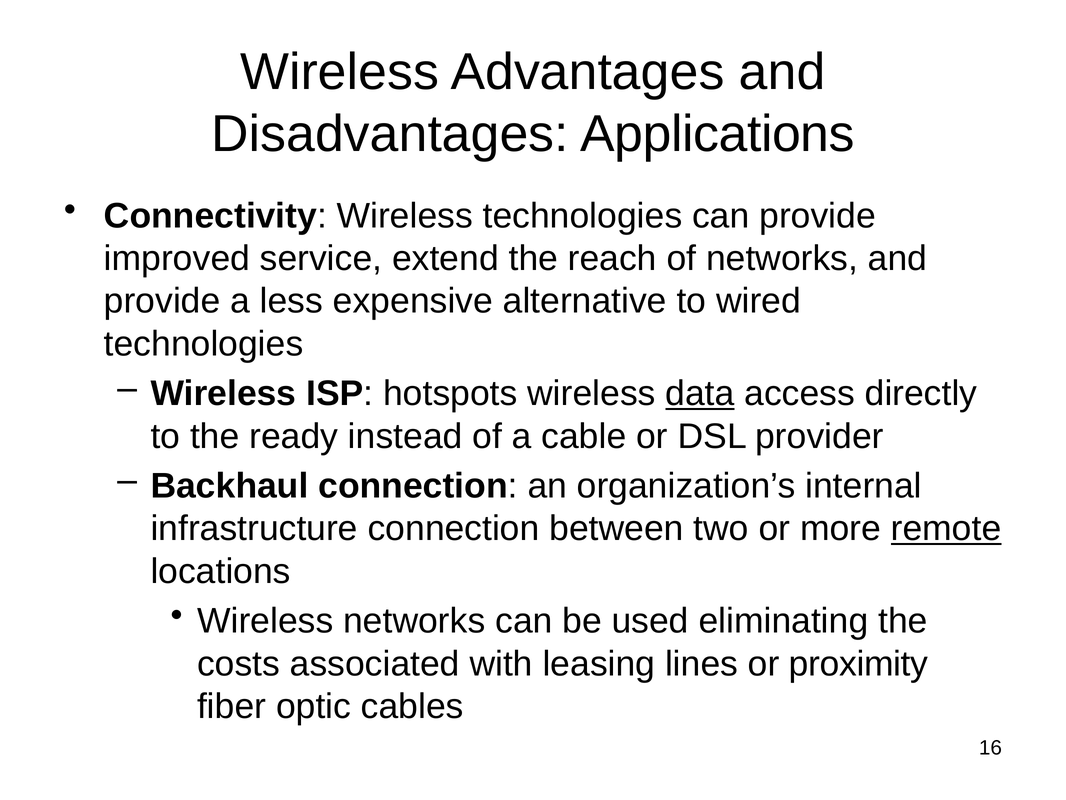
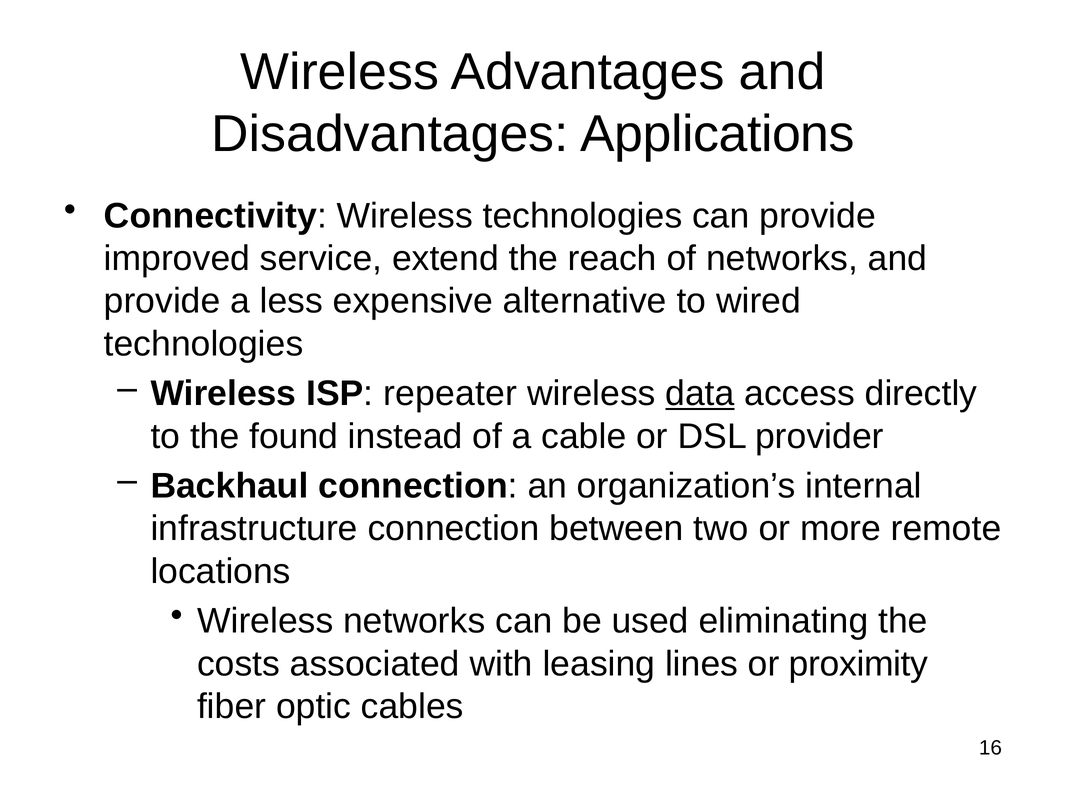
hotspots: hotspots -> repeater
ready: ready -> found
remote underline: present -> none
